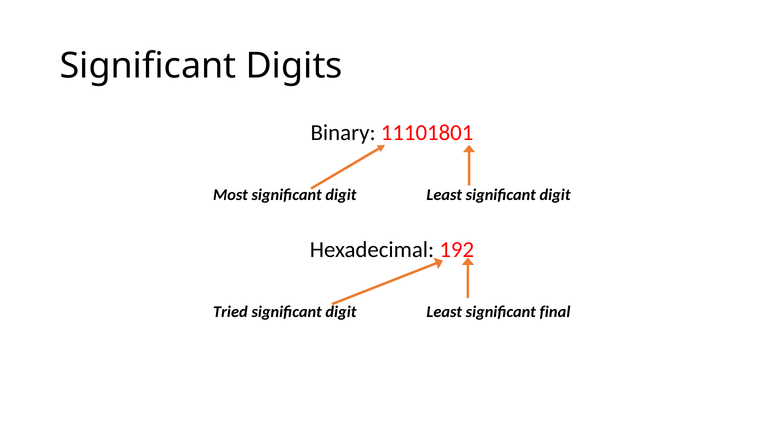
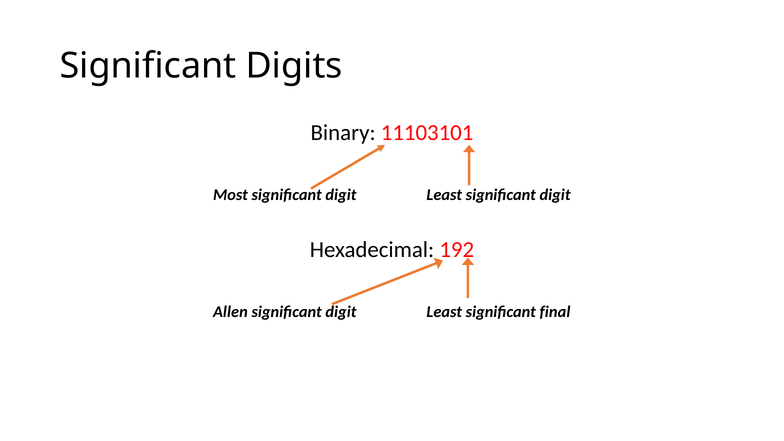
11101801: 11101801 -> 11103101
Tried: Tried -> Allen
